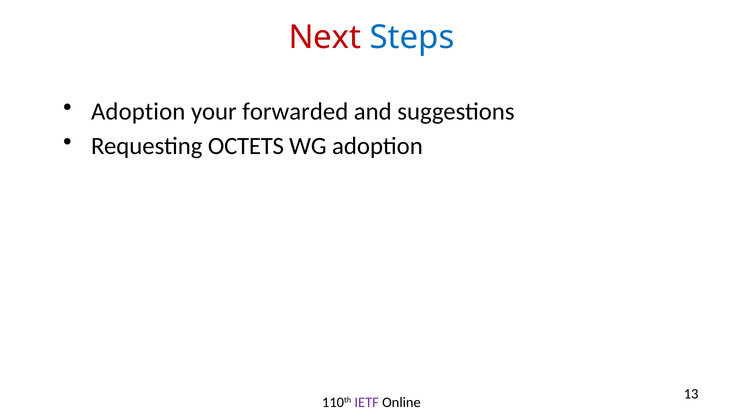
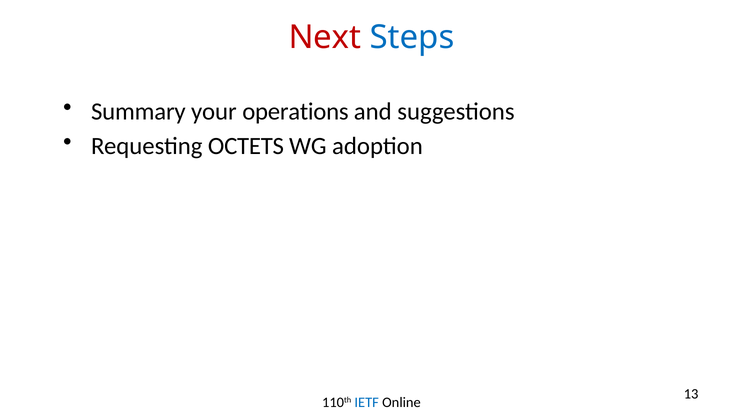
Adoption at (138, 112): Adoption -> Summary
forwarded: forwarded -> operations
IETF colour: purple -> blue
